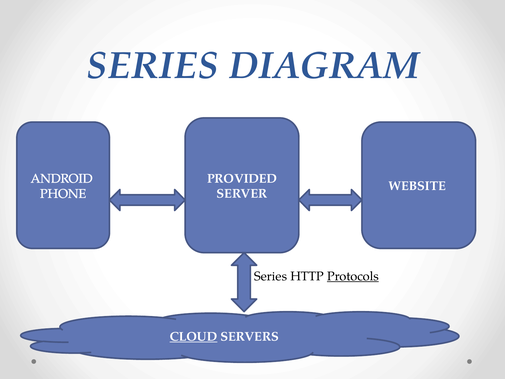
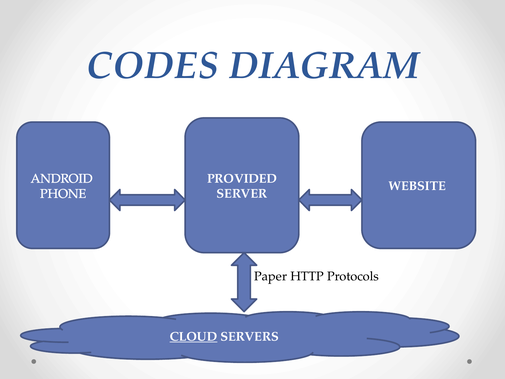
SERIES at (152, 66): SERIES -> CODES
Series at (271, 276): Series -> Paper
Protocols underline: present -> none
